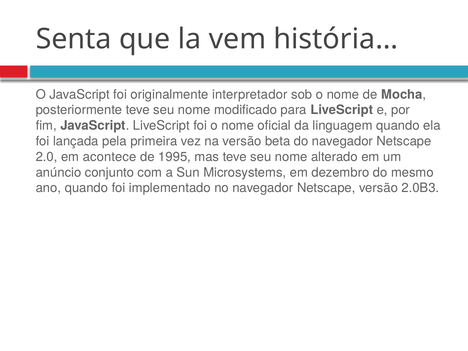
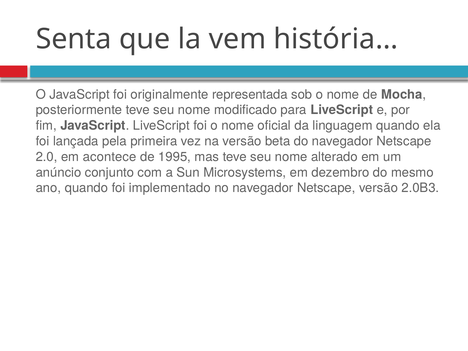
interpretador: interpretador -> representada
